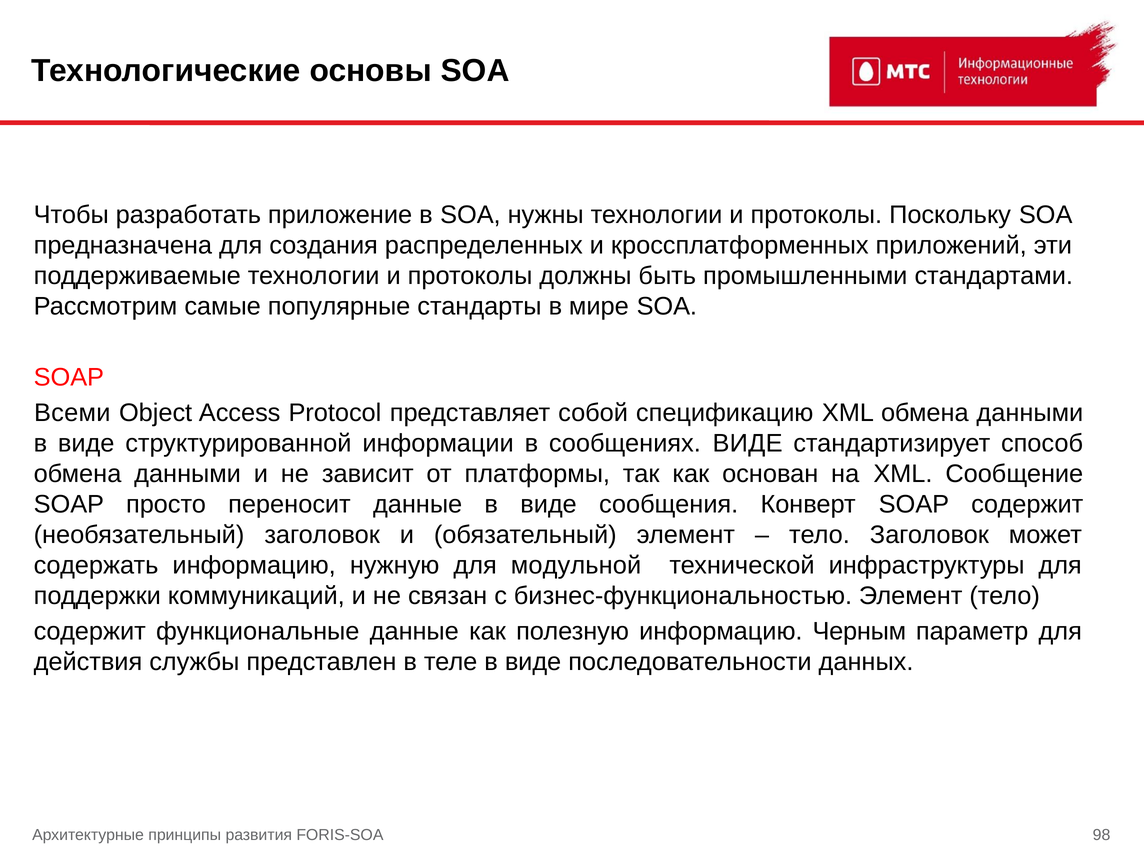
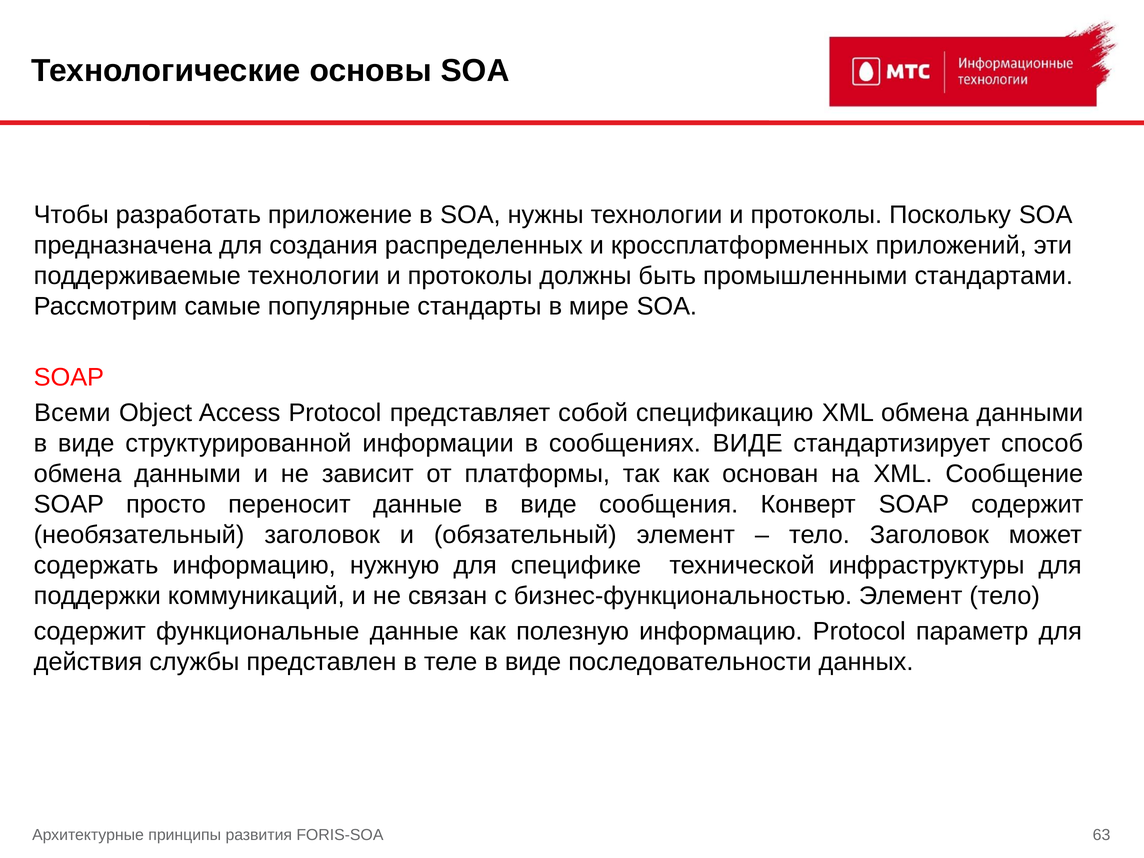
модульной: модульной -> специфике
информацию Черным: Черным -> Protocol
98: 98 -> 63
